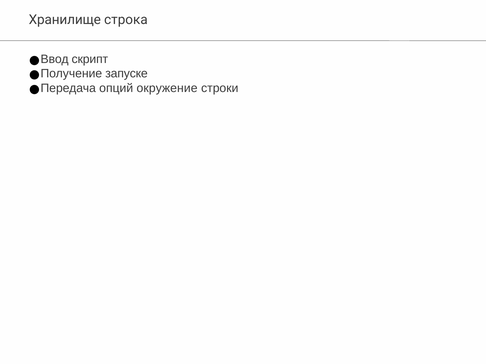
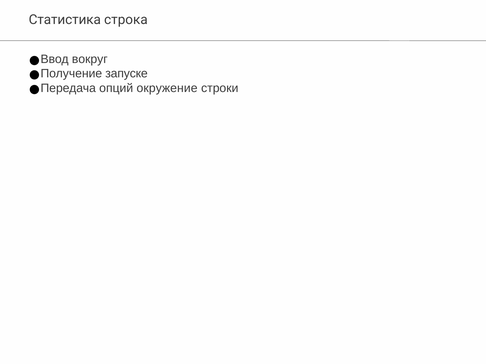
Хранилище: Хранилище -> Статистика
скрипт: скрипт -> вокруг
